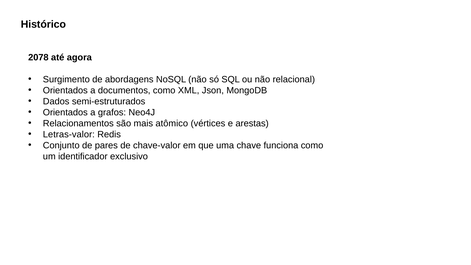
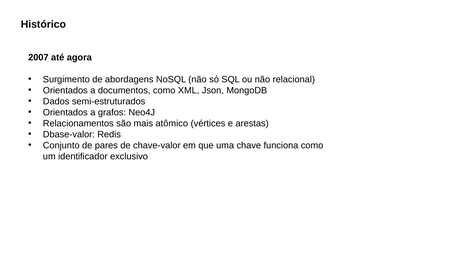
2078: 2078 -> 2007
Letras-valor: Letras-valor -> Dbase-valor
